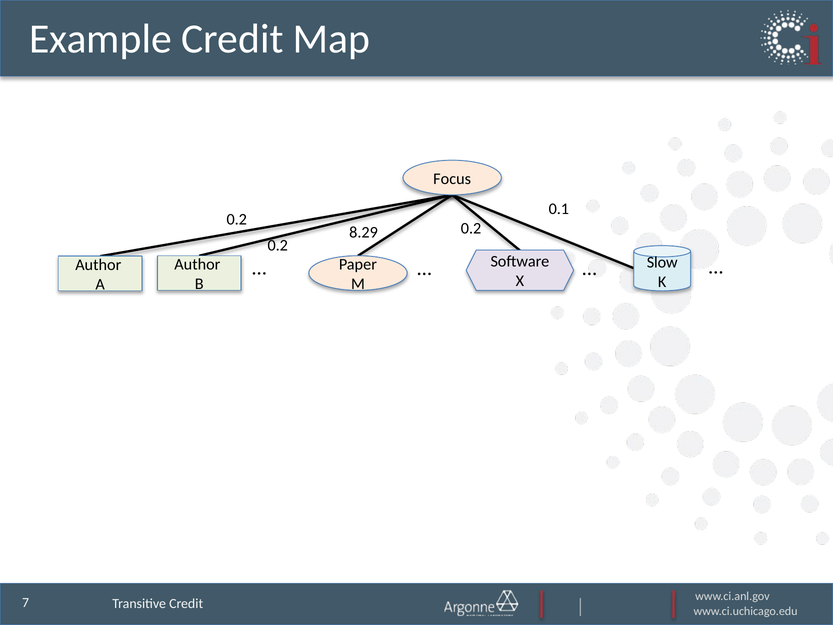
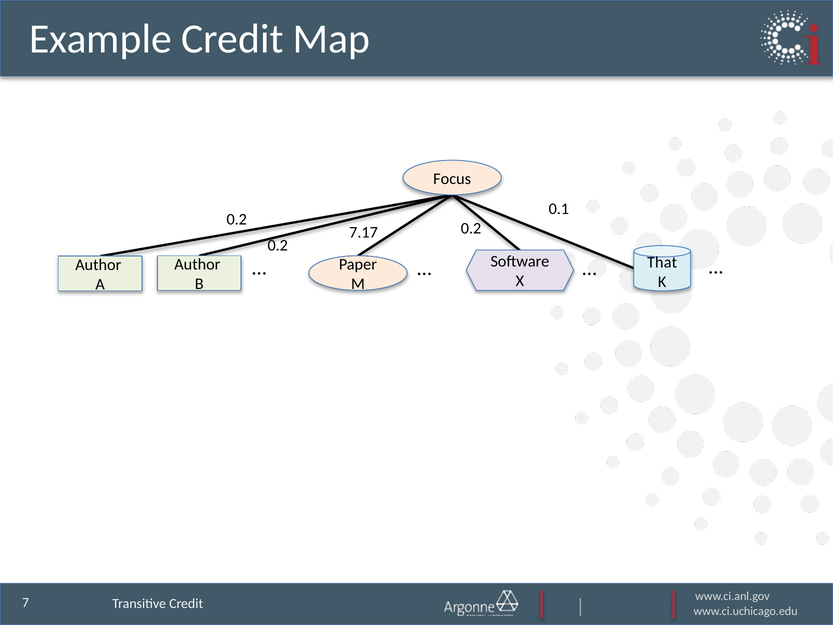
8.29: 8.29 -> 7.17
Slow: Slow -> That
